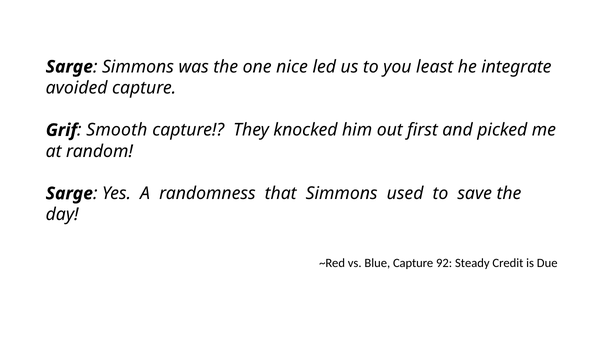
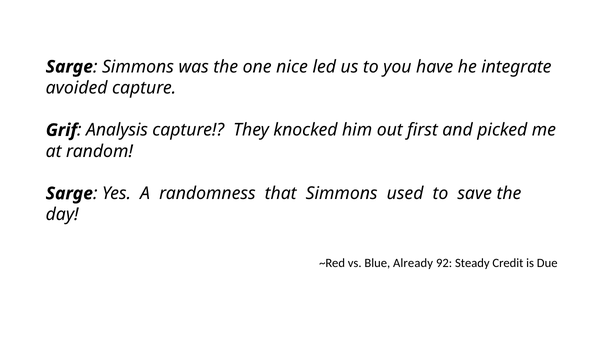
least: least -> have
Smooth: Smooth -> Analysis
Blue Capture: Capture -> Already
